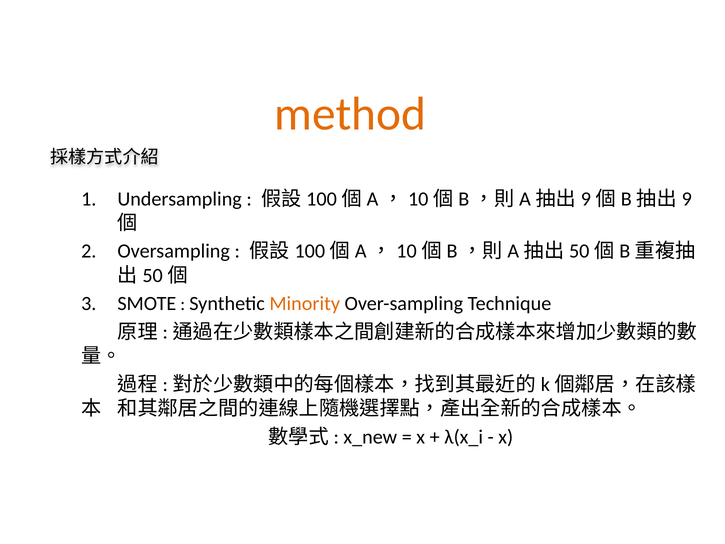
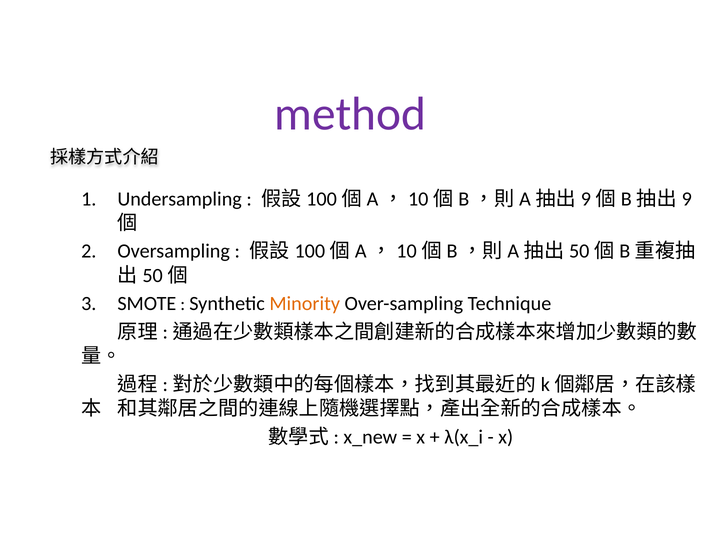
method colour: orange -> purple
